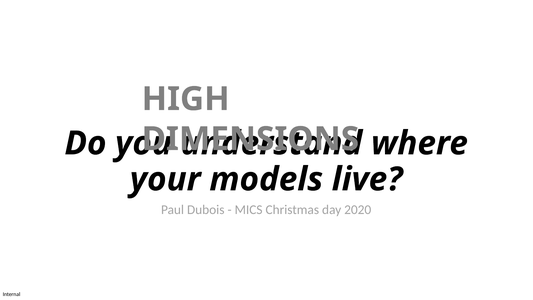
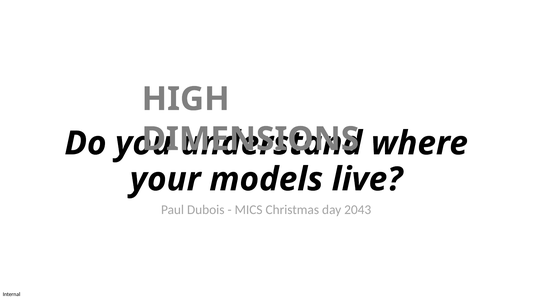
2020: 2020 -> 2043
